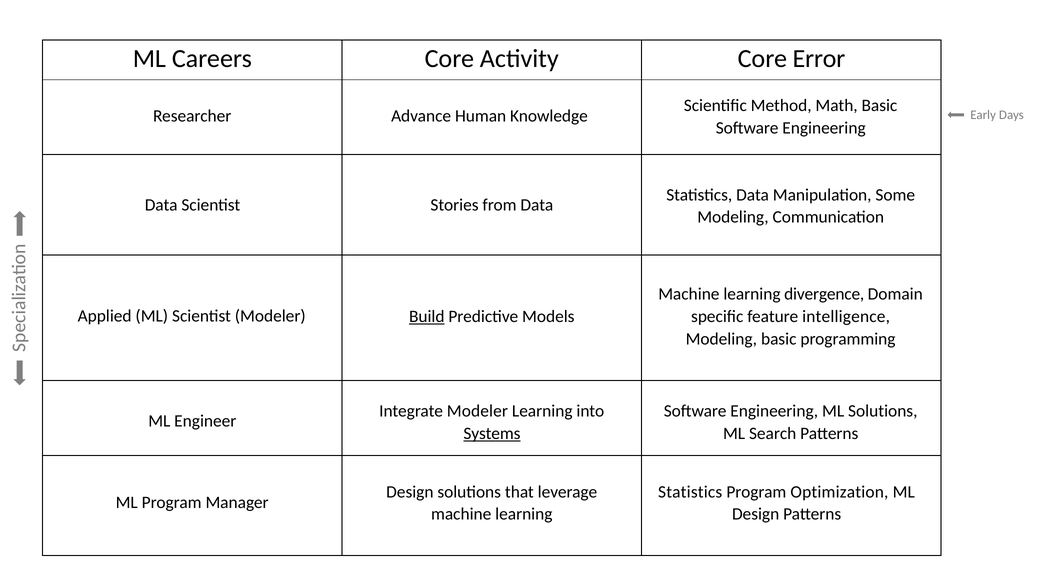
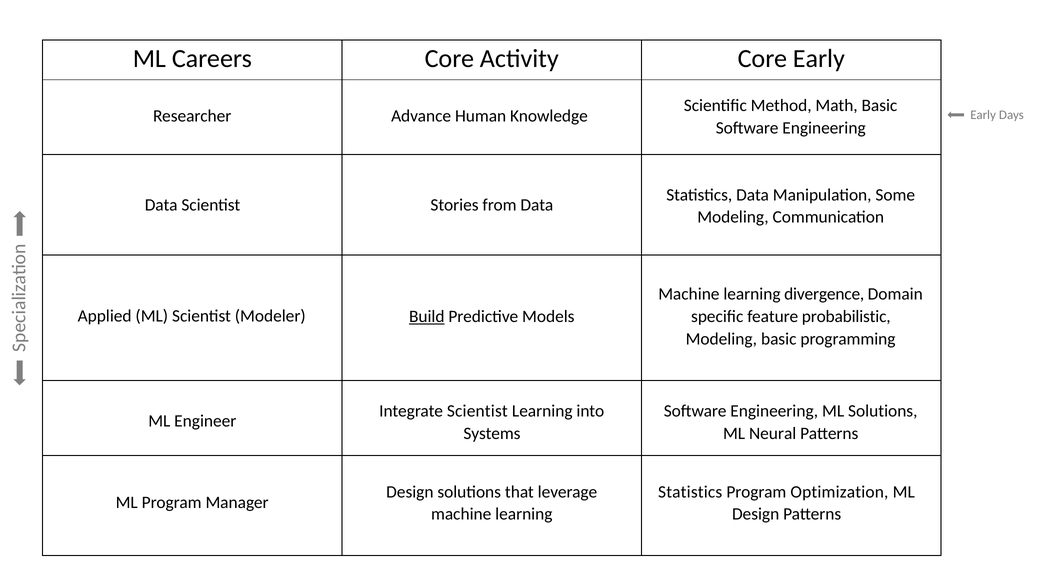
Core Error: Error -> Early
intelligence: intelligence -> probabilistic
Integrate Modeler: Modeler -> Scientist
Systems underline: present -> none
Search: Search -> Neural
